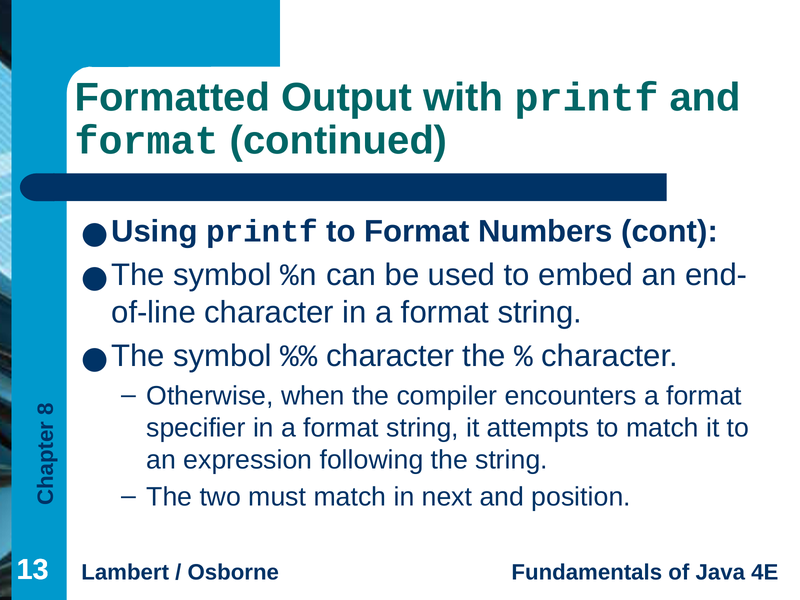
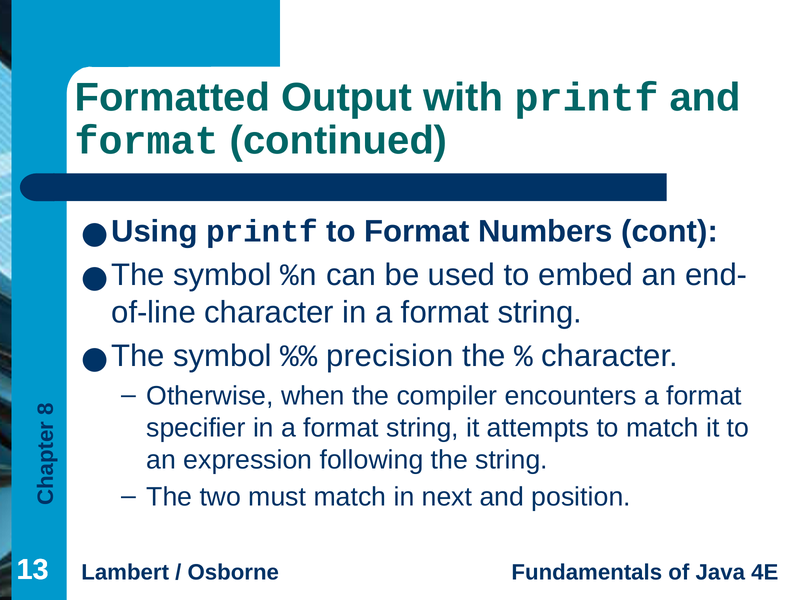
character at (390, 356): character -> precision
